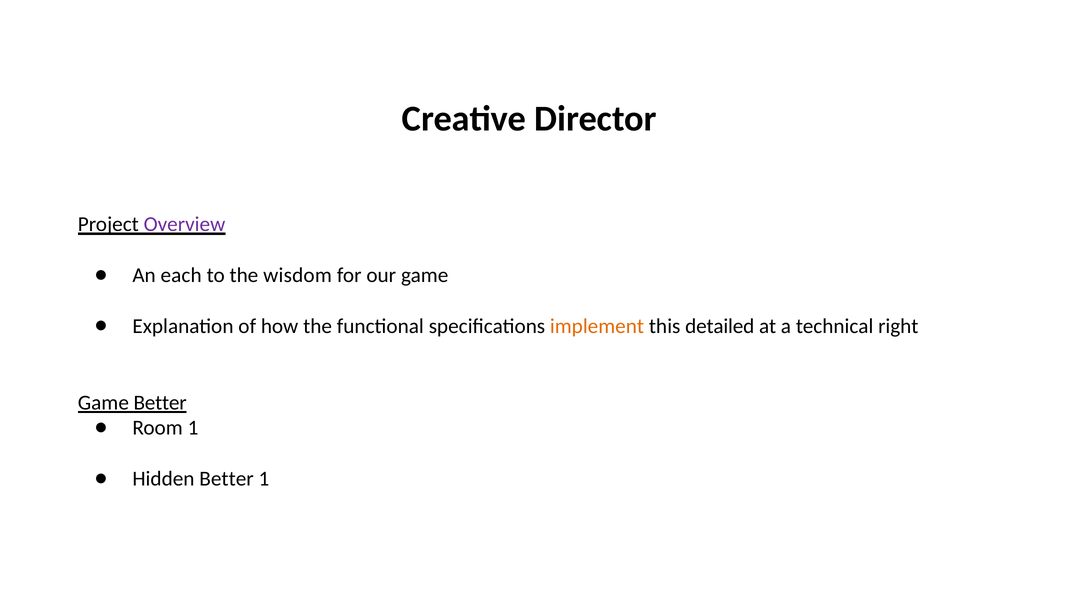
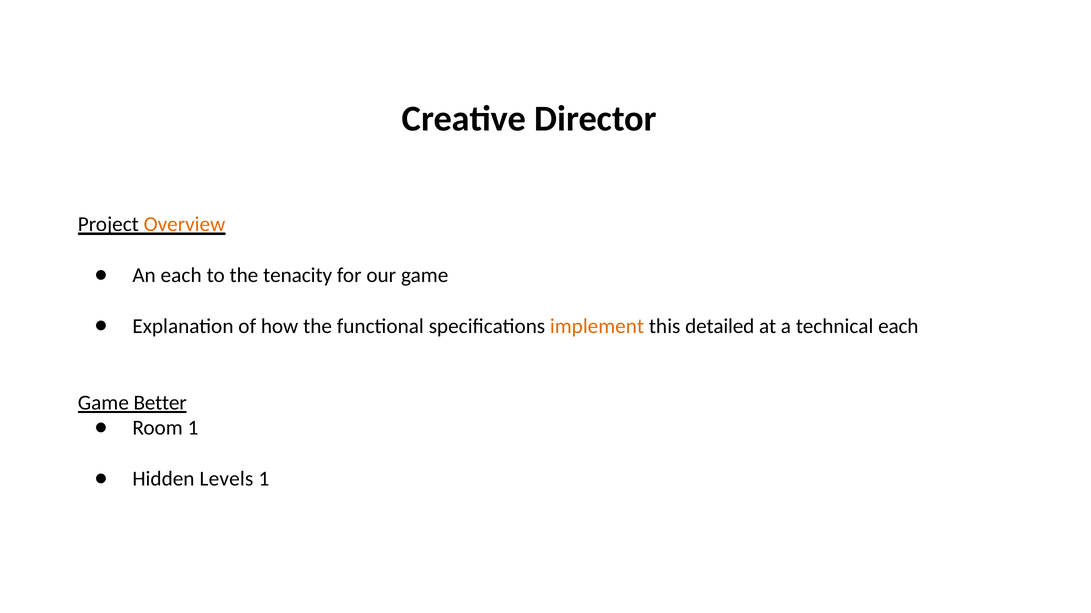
Overview colour: purple -> orange
wisdom: wisdom -> tenacity
technical right: right -> each
Hidden Better: Better -> Levels
